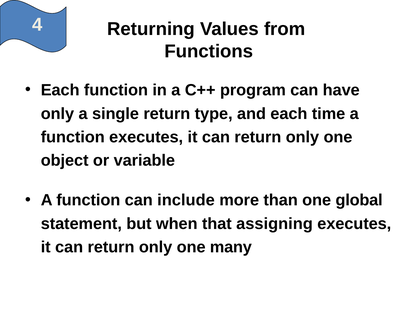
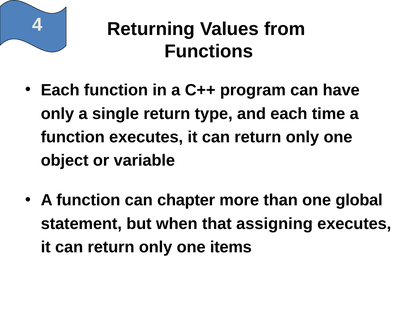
include: include -> chapter
many: many -> items
